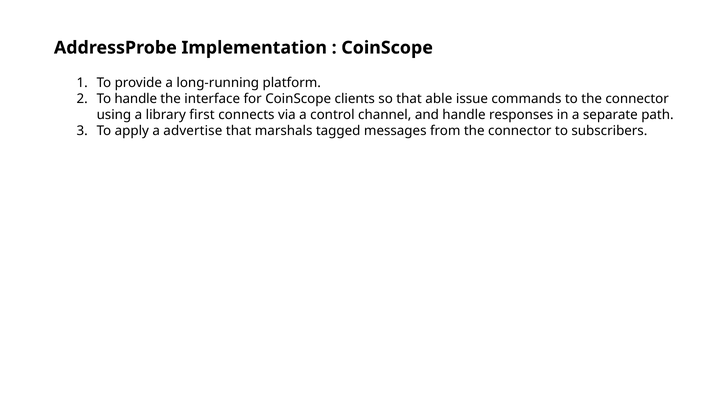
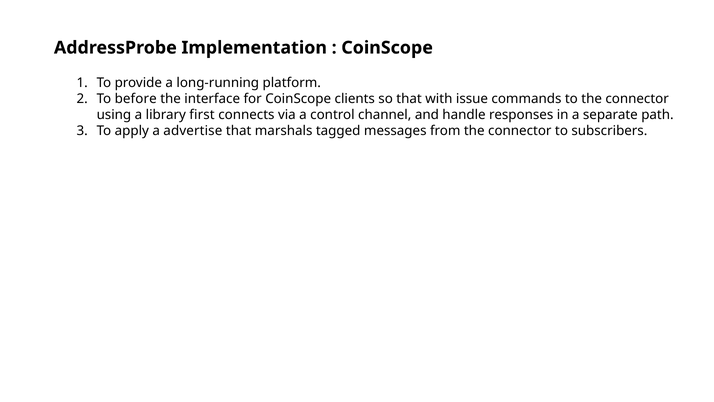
To handle: handle -> before
able: able -> with
